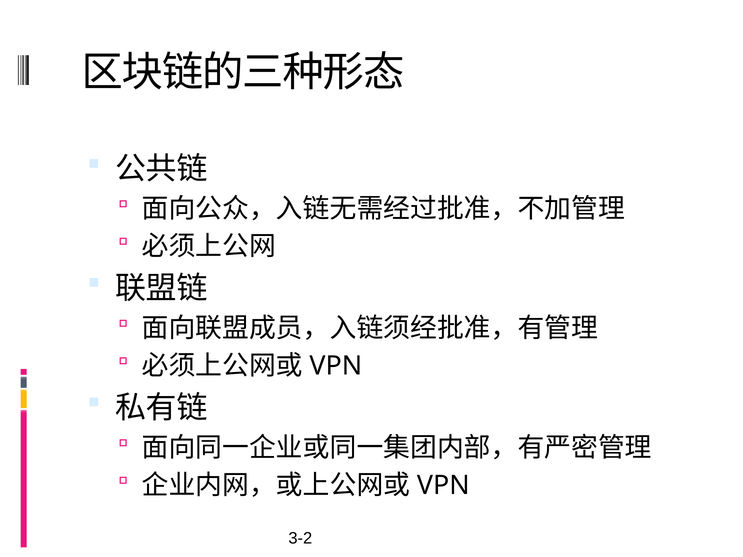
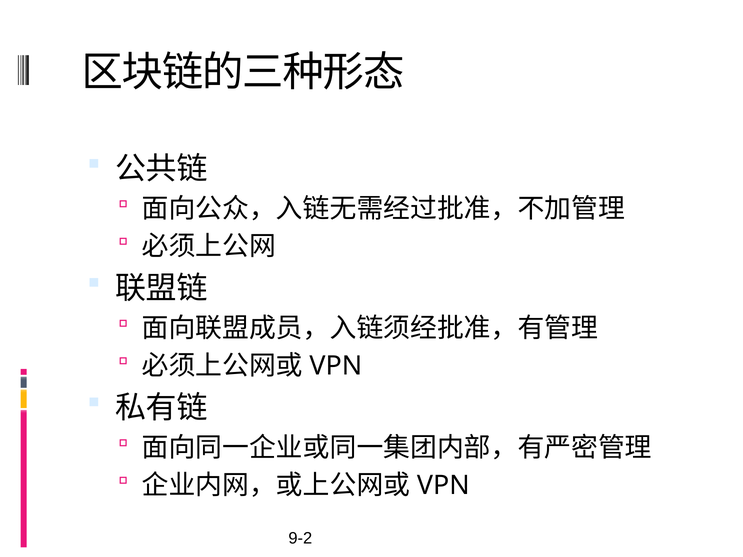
3-2: 3-2 -> 9-2
